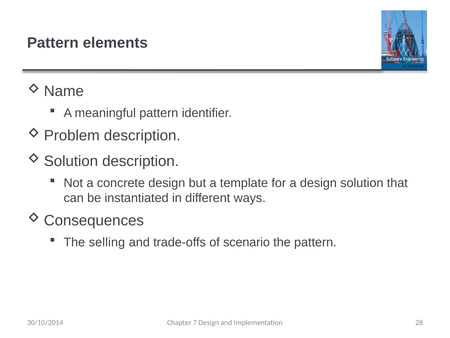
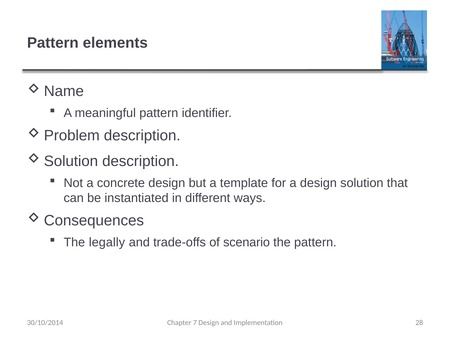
selling: selling -> legally
